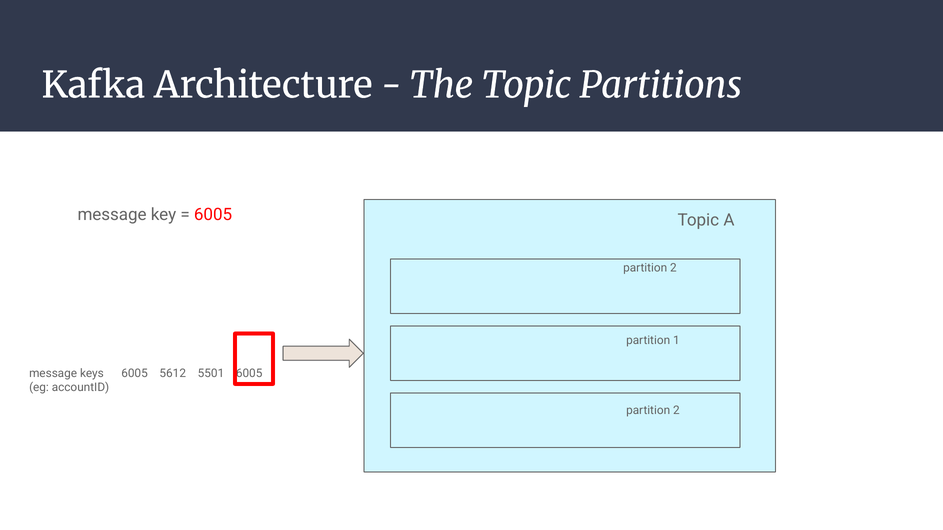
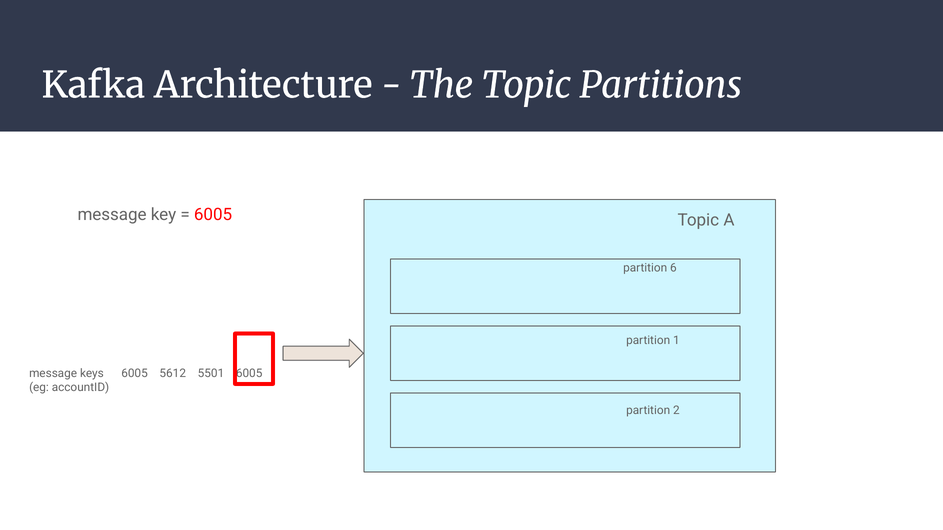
2 at (673, 268): 2 -> 6
